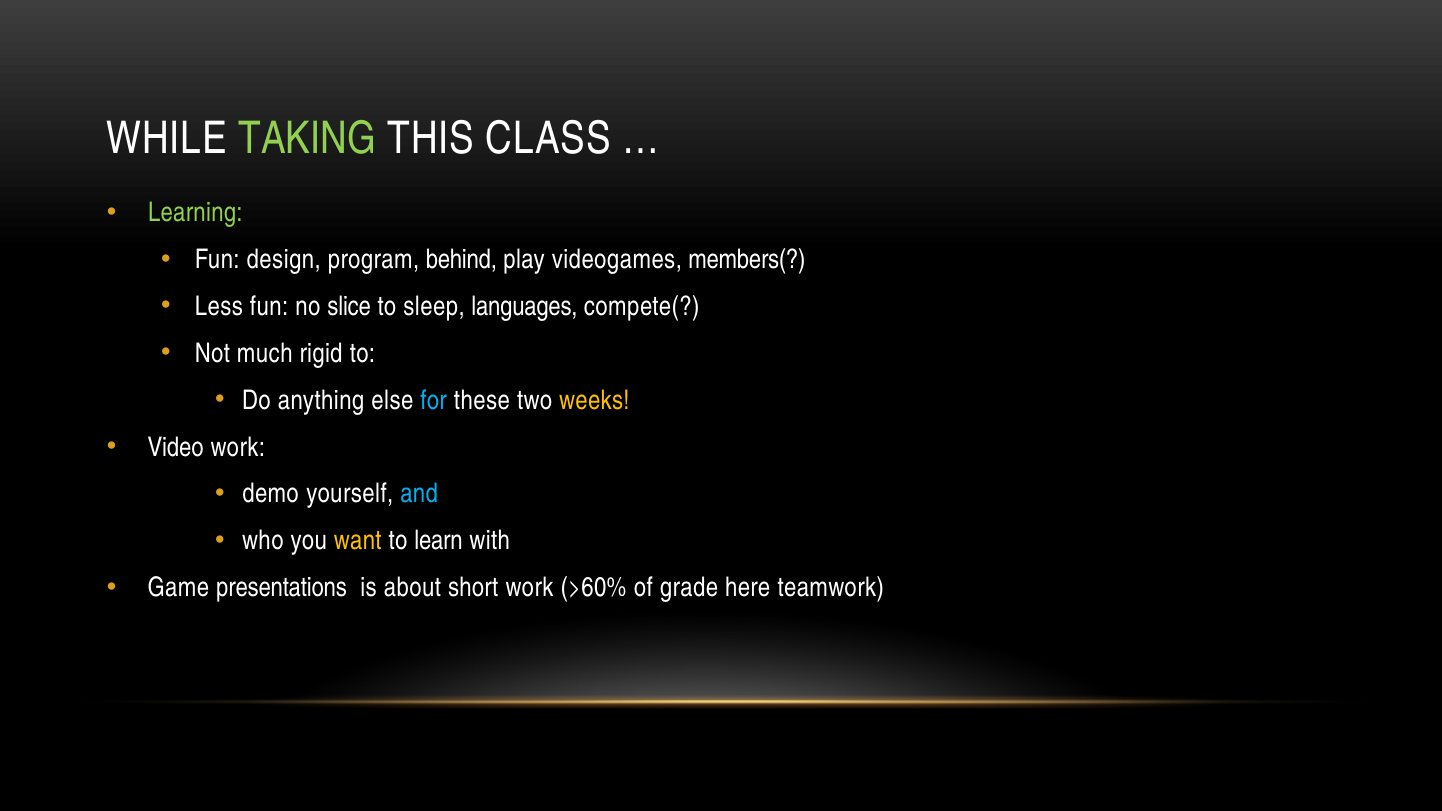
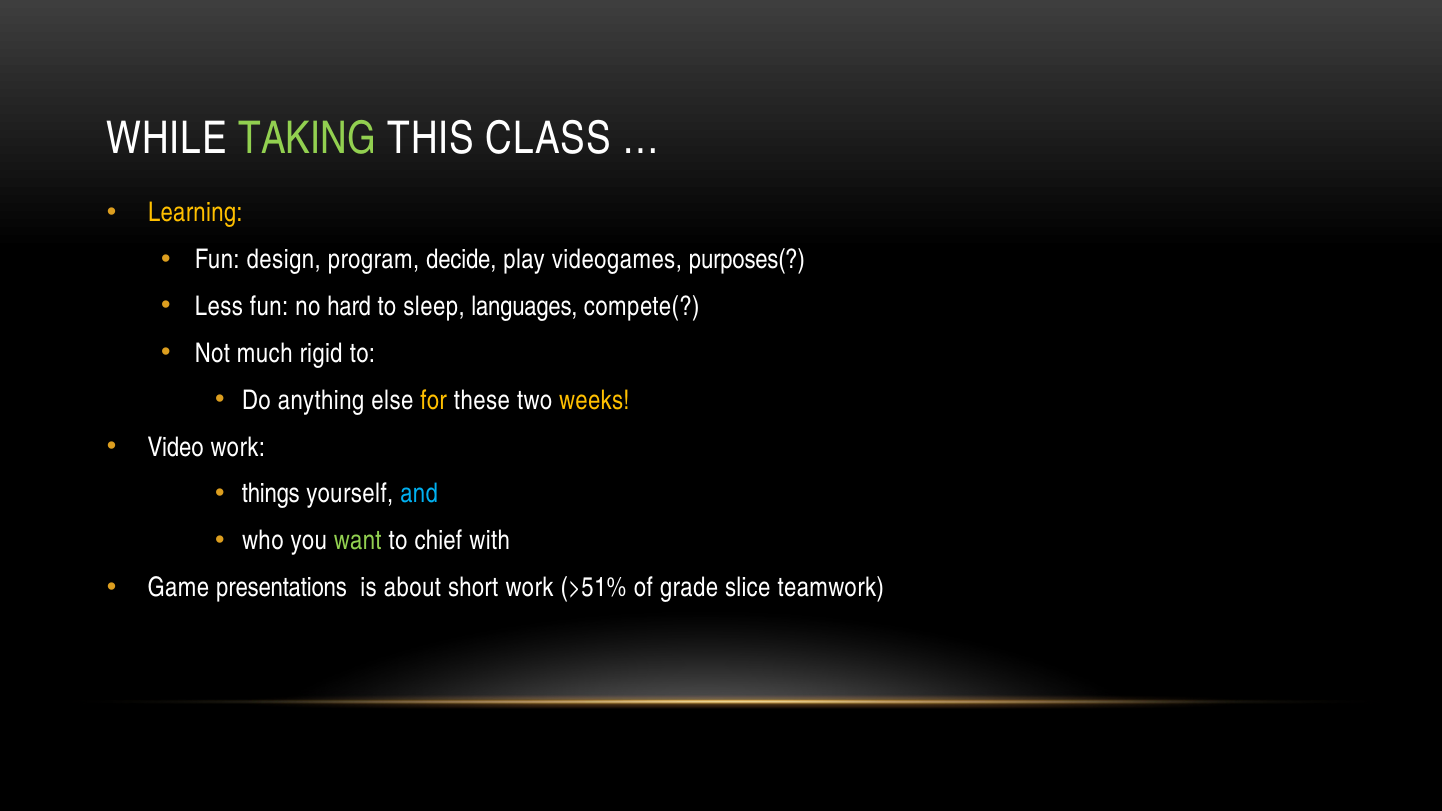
Learning colour: light green -> yellow
behind: behind -> decide
members(: members( -> purposes(
slice: slice -> hard
for colour: light blue -> yellow
demo: demo -> things
want colour: yellow -> light green
learn: learn -> chief
>60%: >60% -> >51%
here: here -> slice
